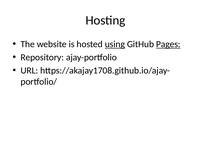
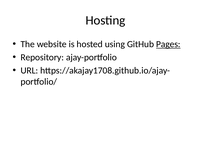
using underline: present -> none
